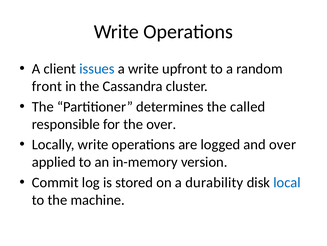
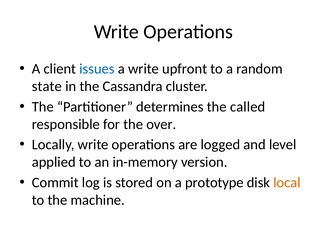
front: front -> state
and over: over -> level
durability: durability -> prototype
local colour: blue -> orange
